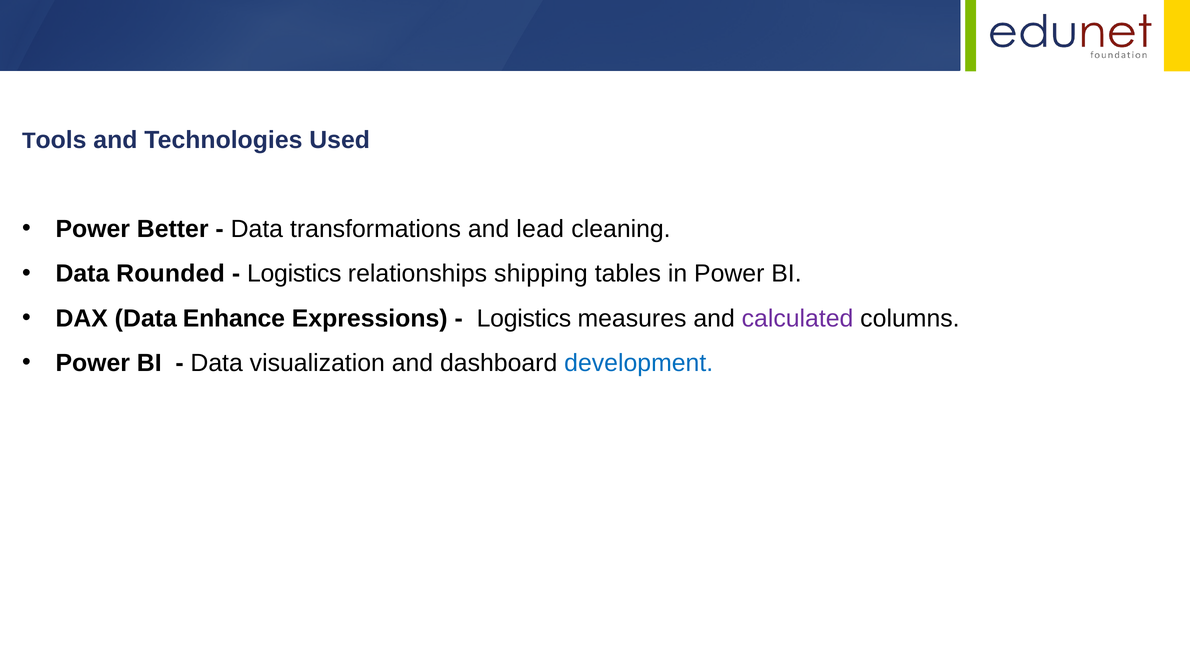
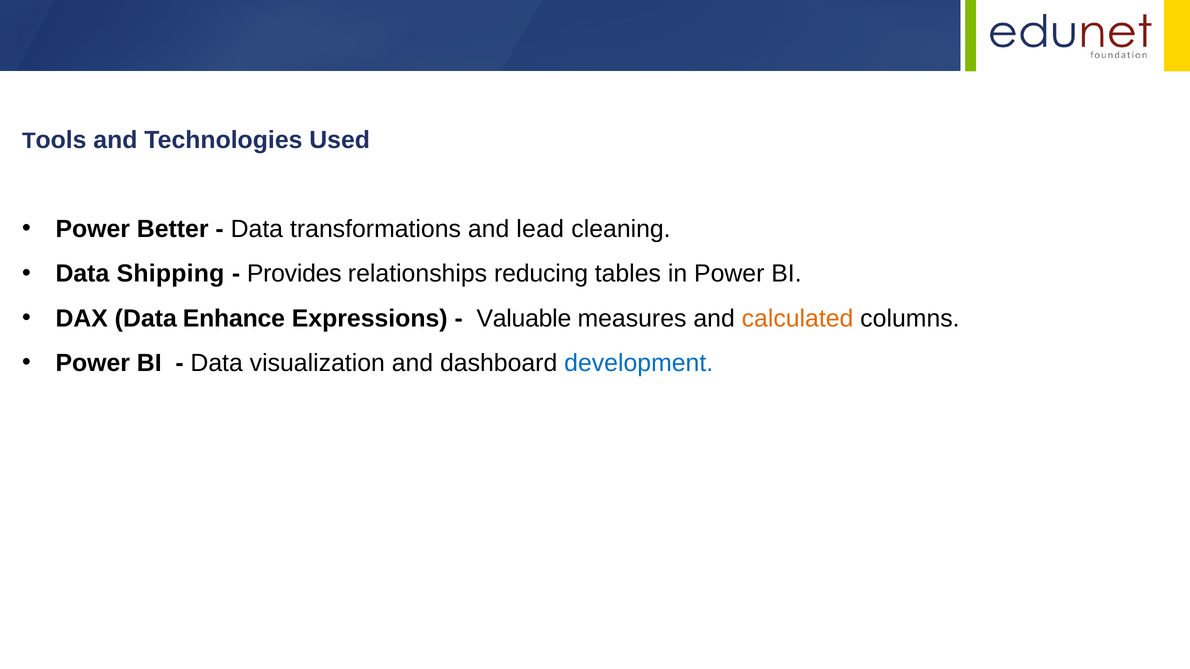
Rounded: Rounded -> Shipping
Logistics at (294, 274): Logistics -> Provides
shipping: shipping -> reducing
Logistics at (524, 319): Logistics -> Valuable
calculated colour: purple -> orange
